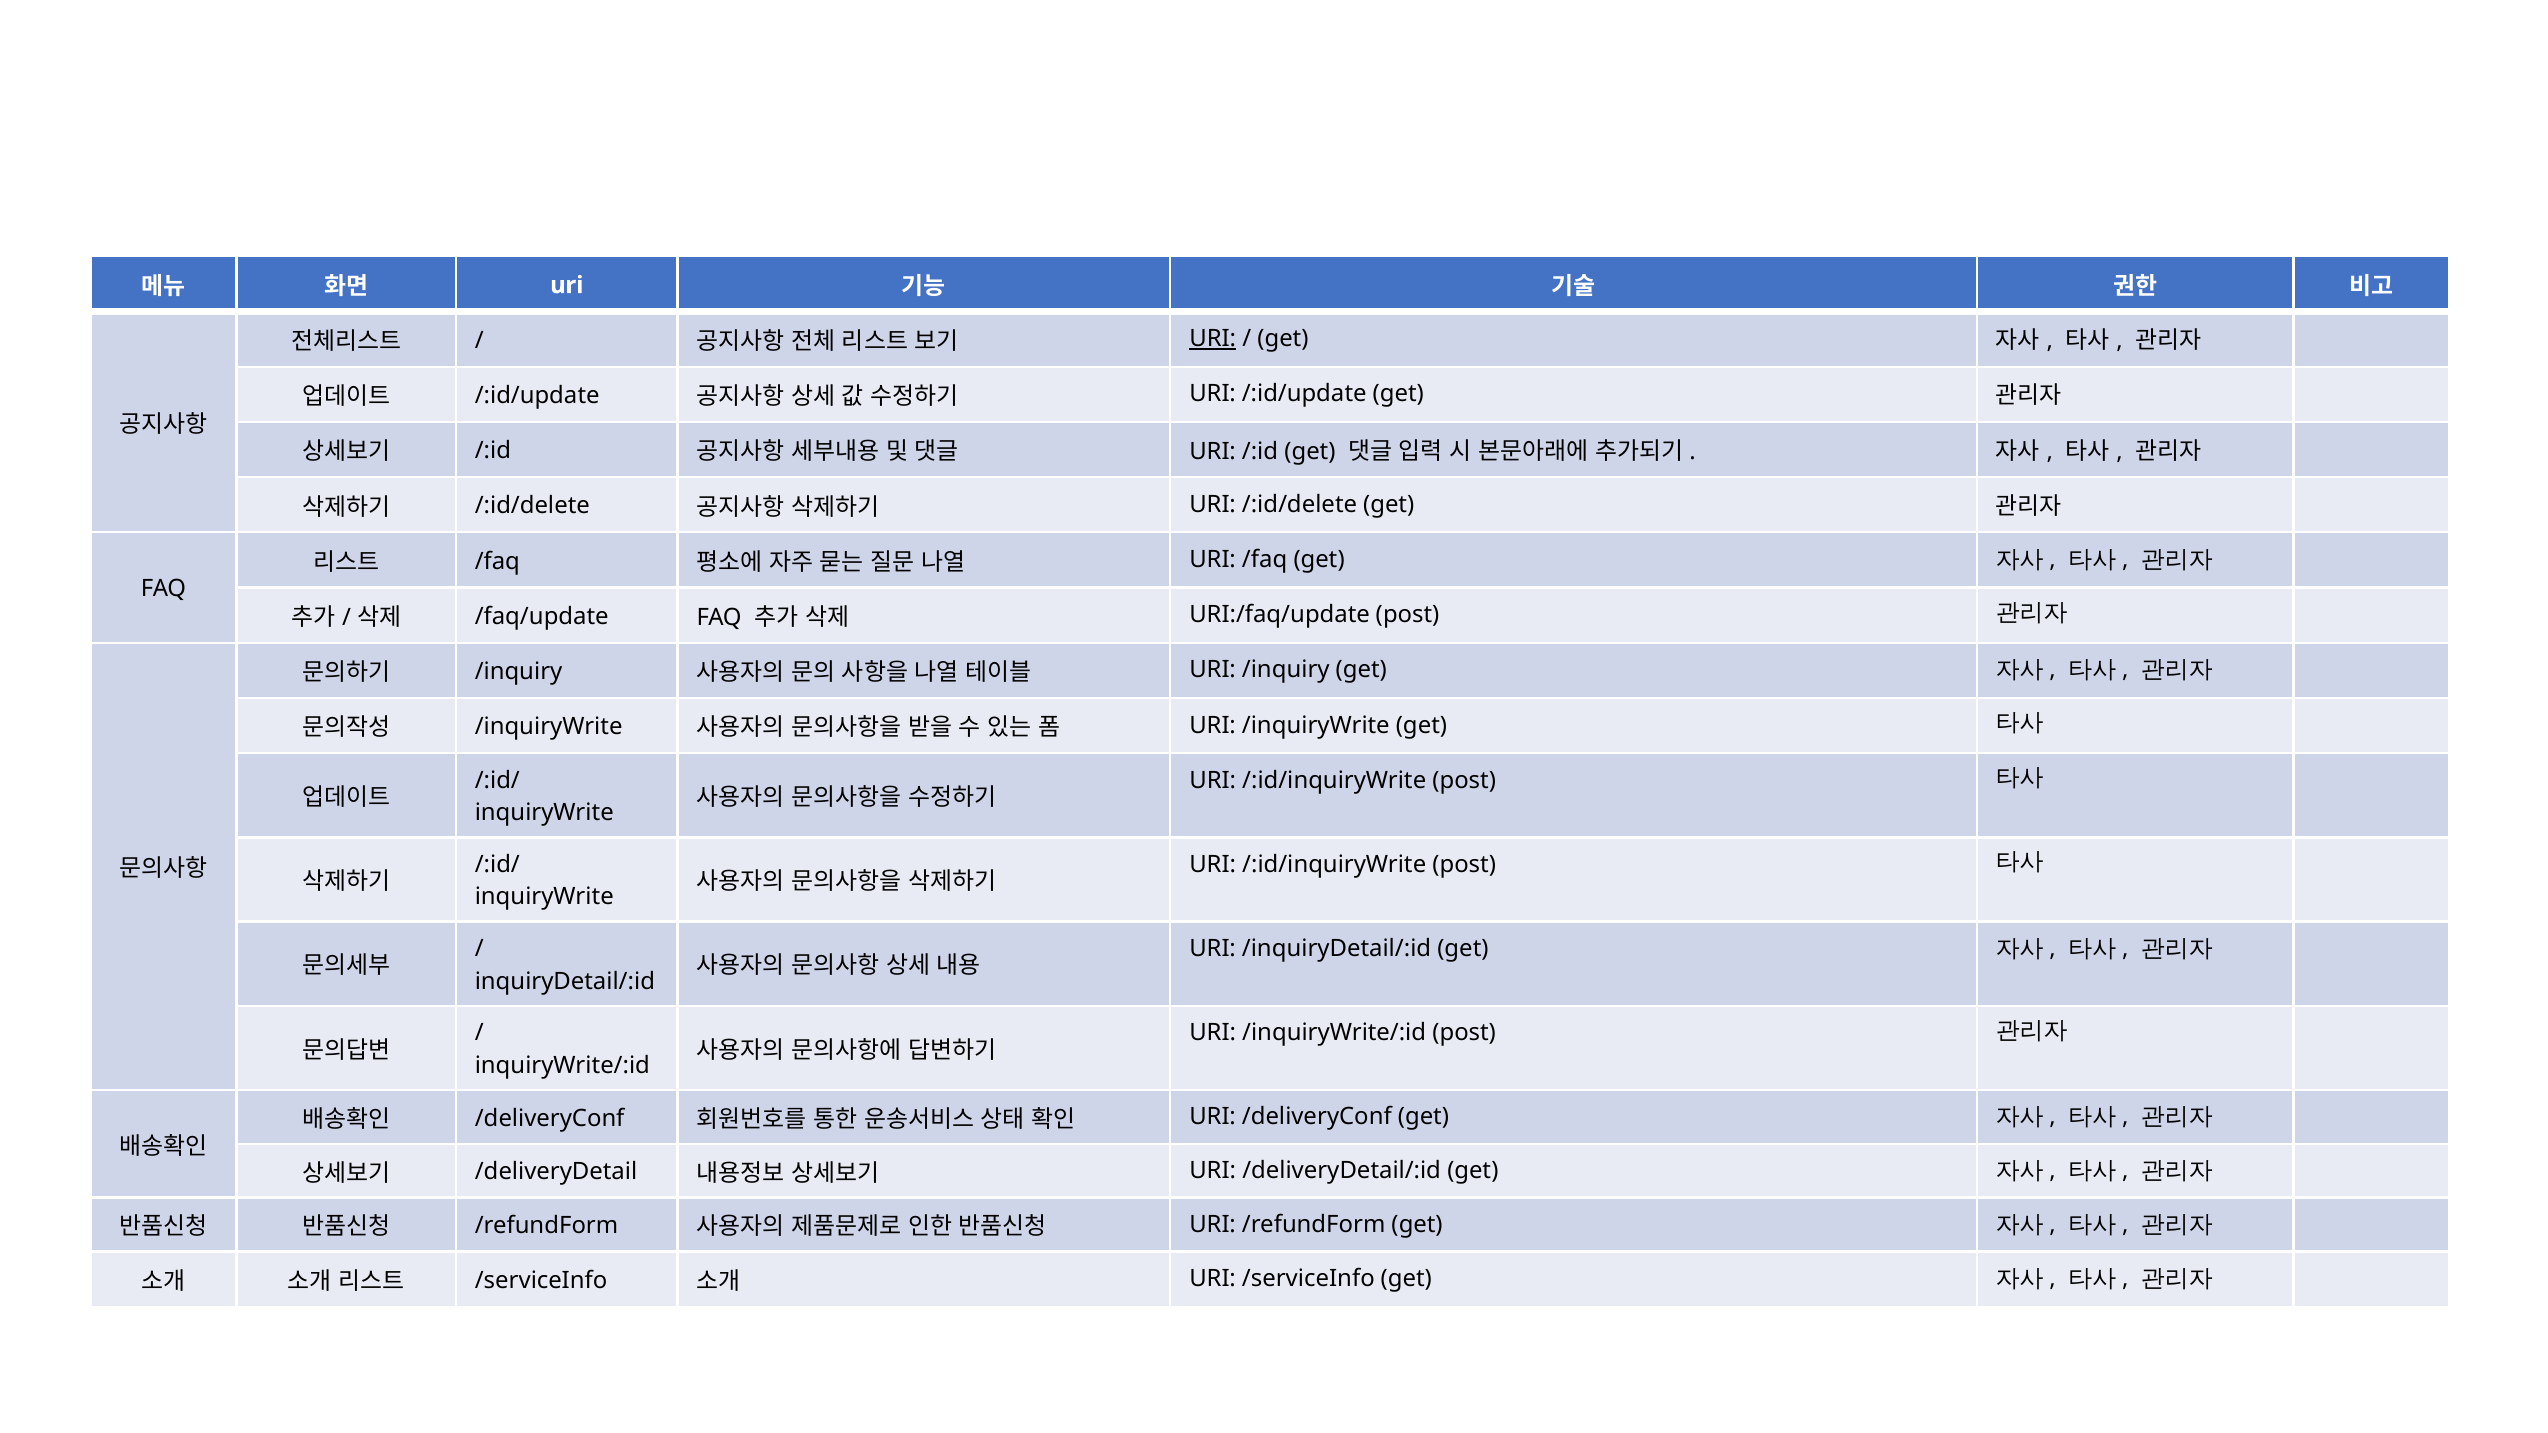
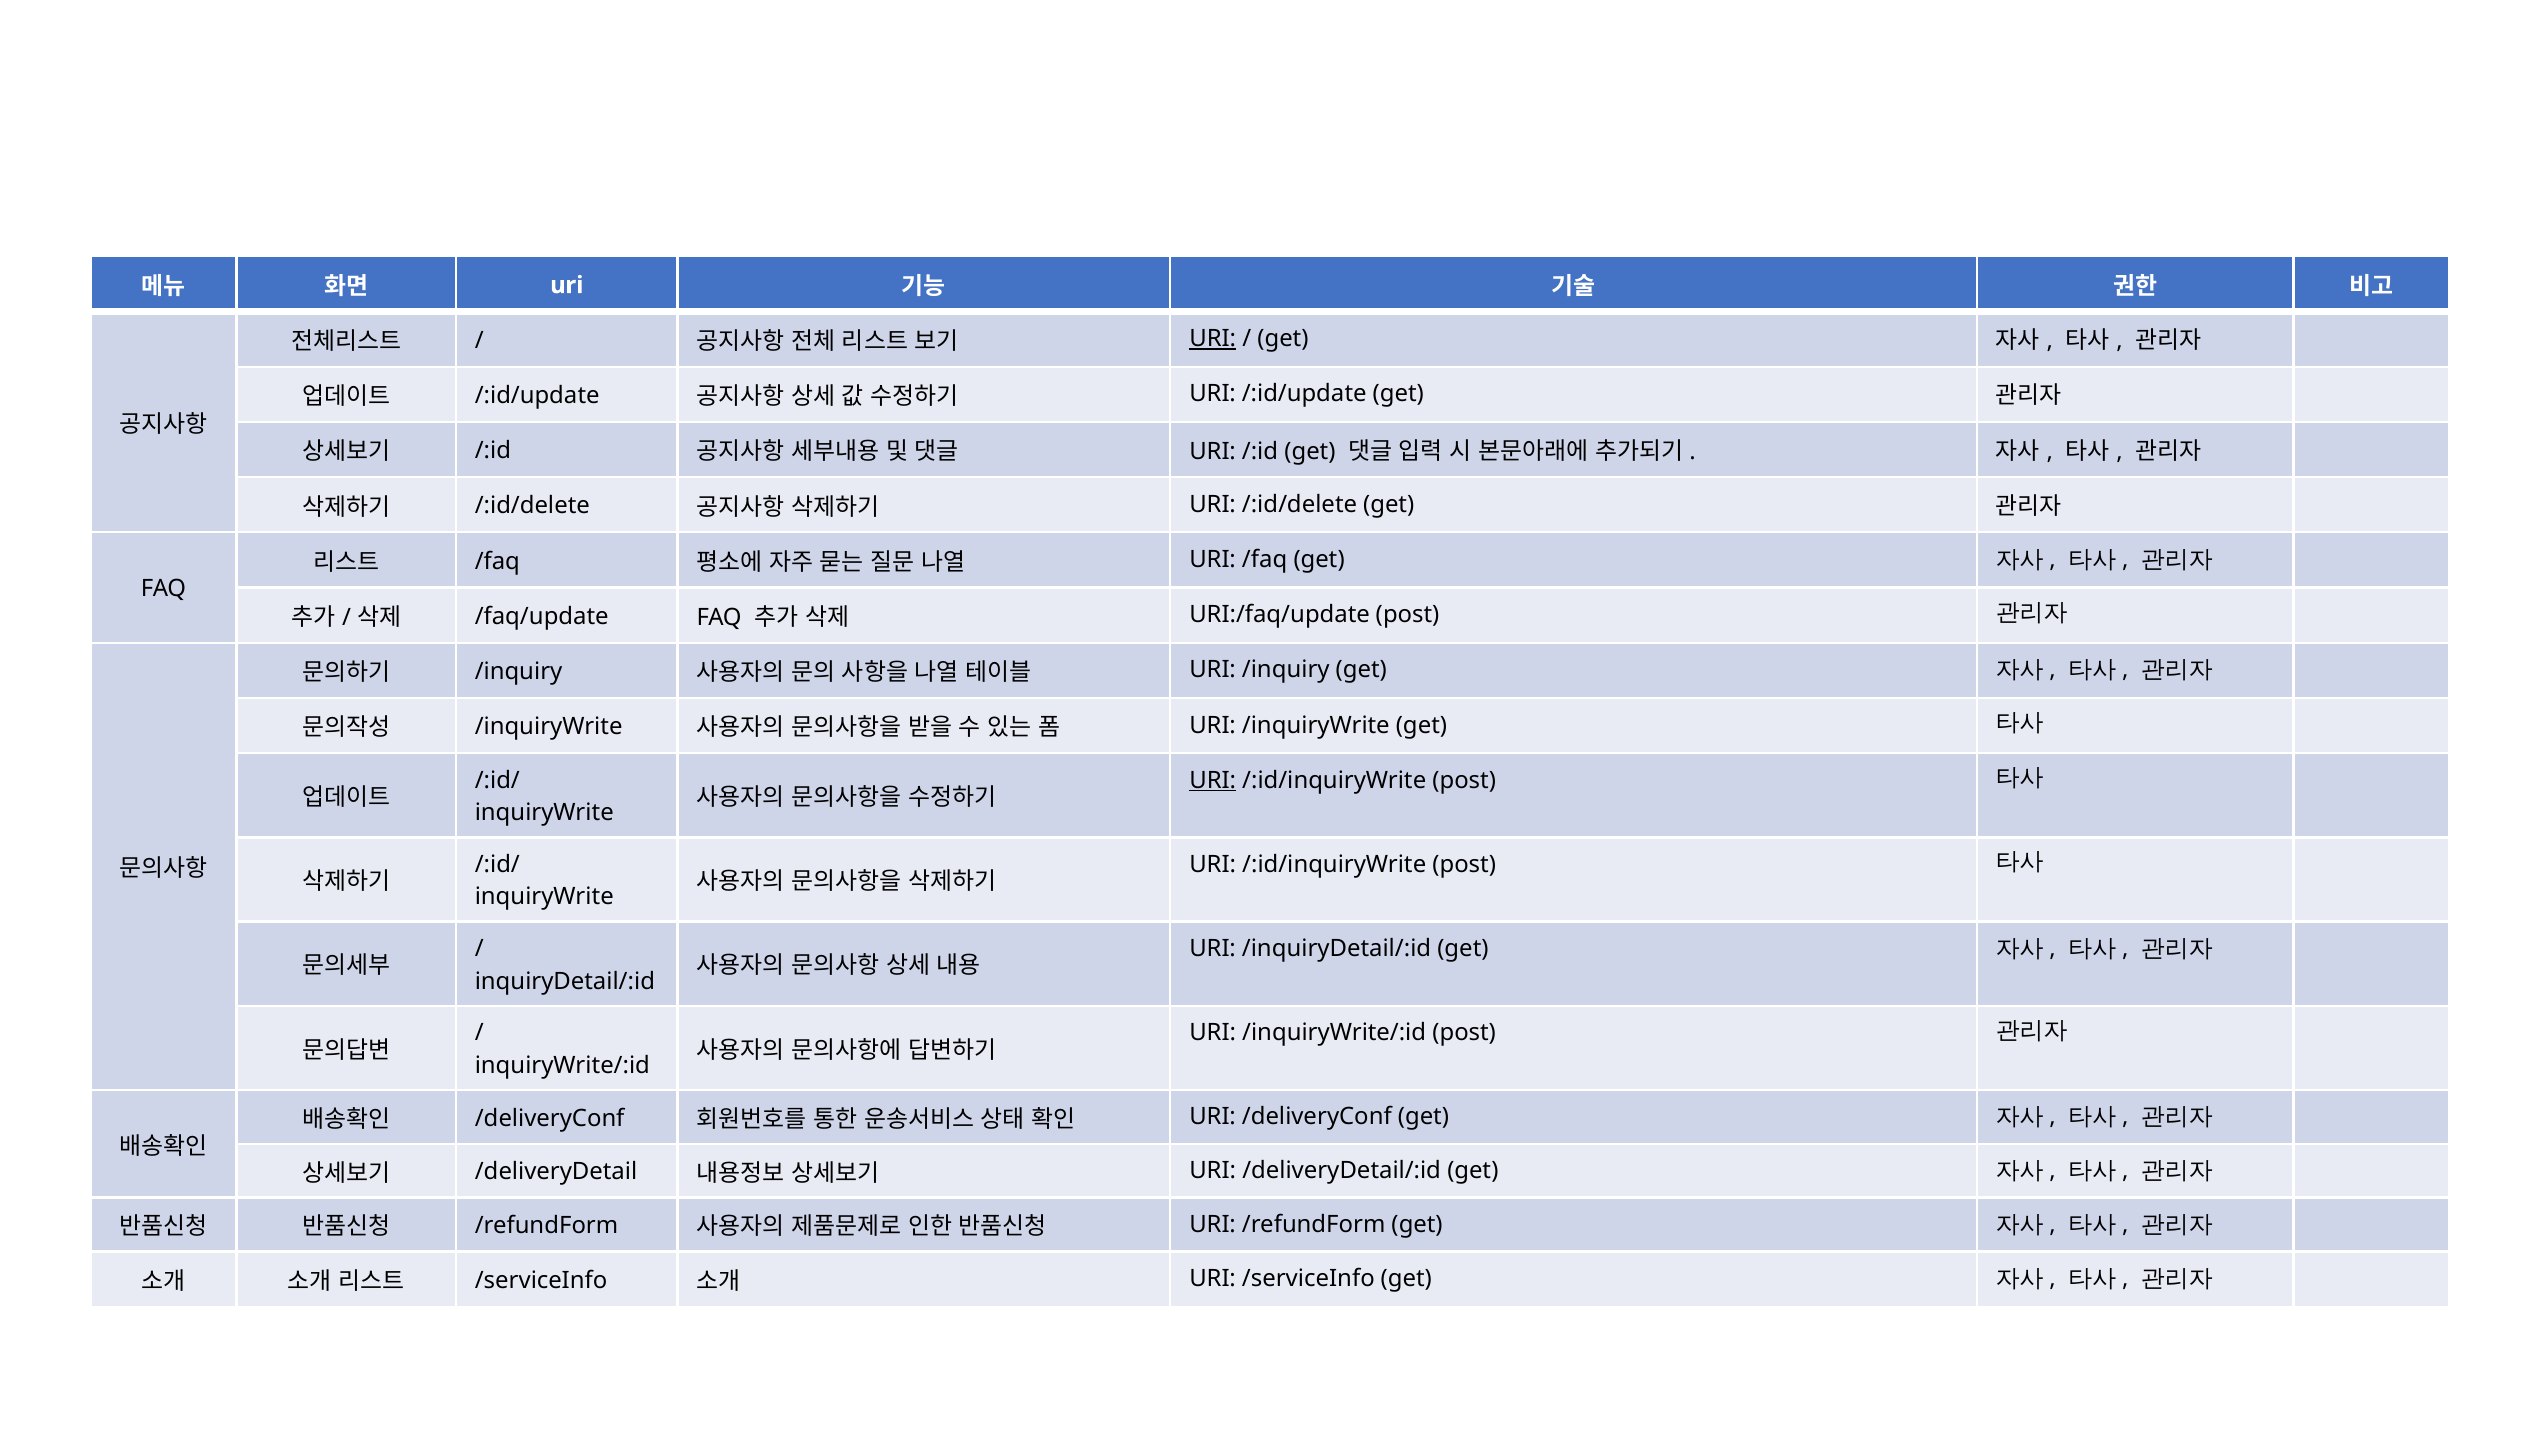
URI at (1213, 780) underline: none -> present
